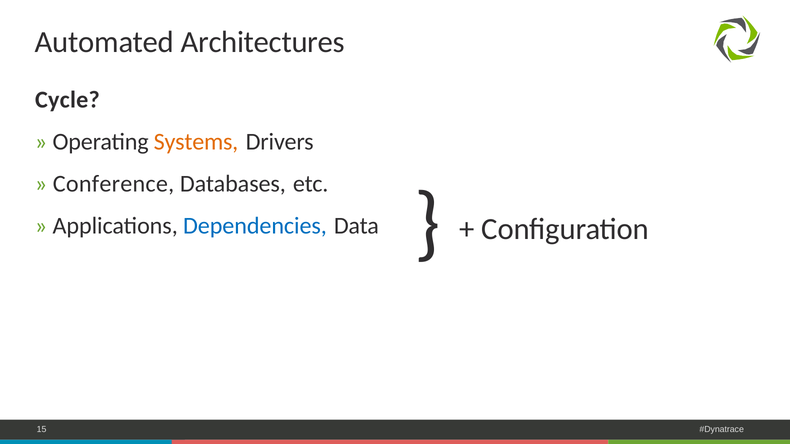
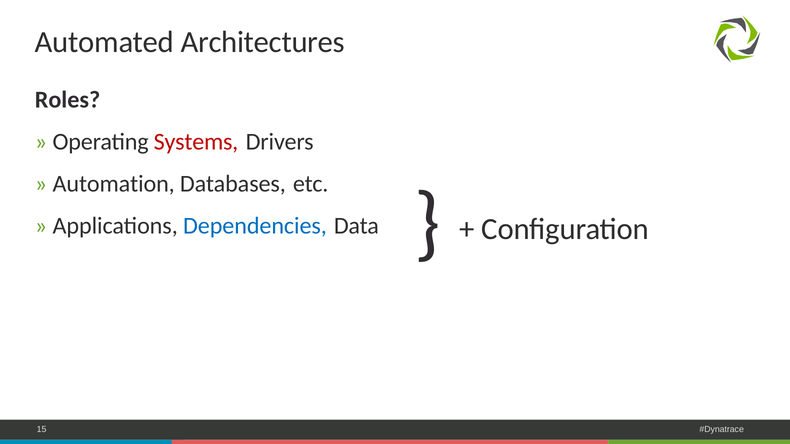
Cycle: Cycle -> Roles
Systems colour: orange -> red
Conference: Conference -> Automation
